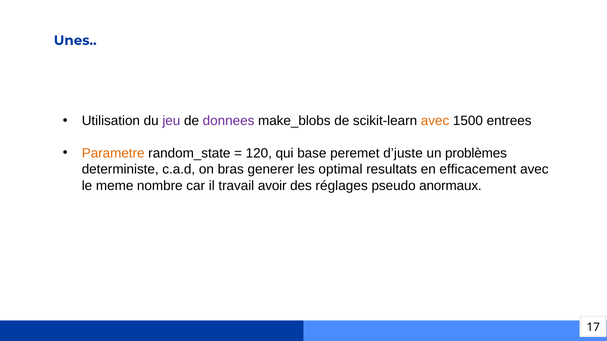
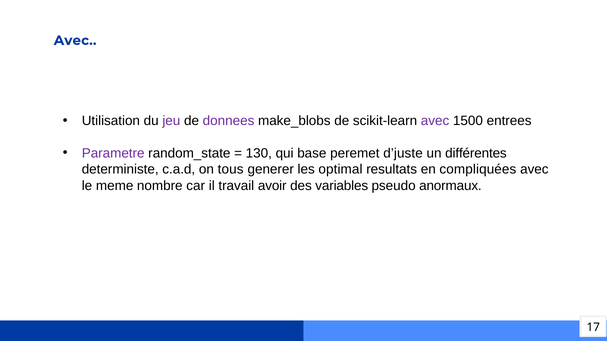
Unes at (75, 41): Unes -> Avec
avec at (435, 121) colour: orange -> purple
Parametre colour: orange -> purple
120: 120 -> 130
problèmes: problèmes -> différentes
bras: bras -> tous
efficacement: efficacement -> compliquées
réglages: réglages -> variables
